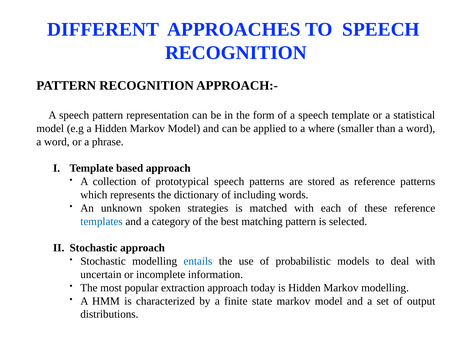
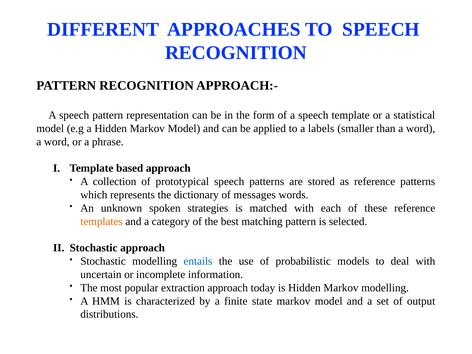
where: where -> labels
including: including -> messages
templates colour: blue -> orange
